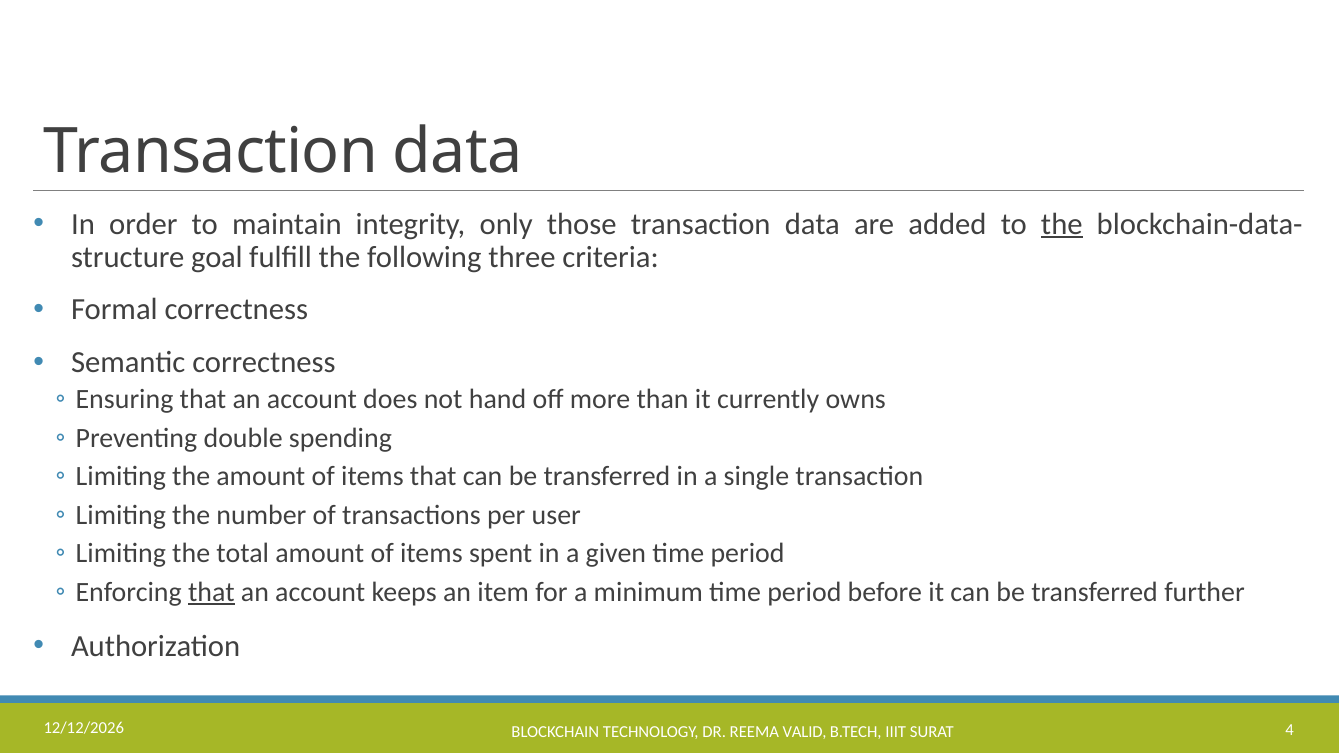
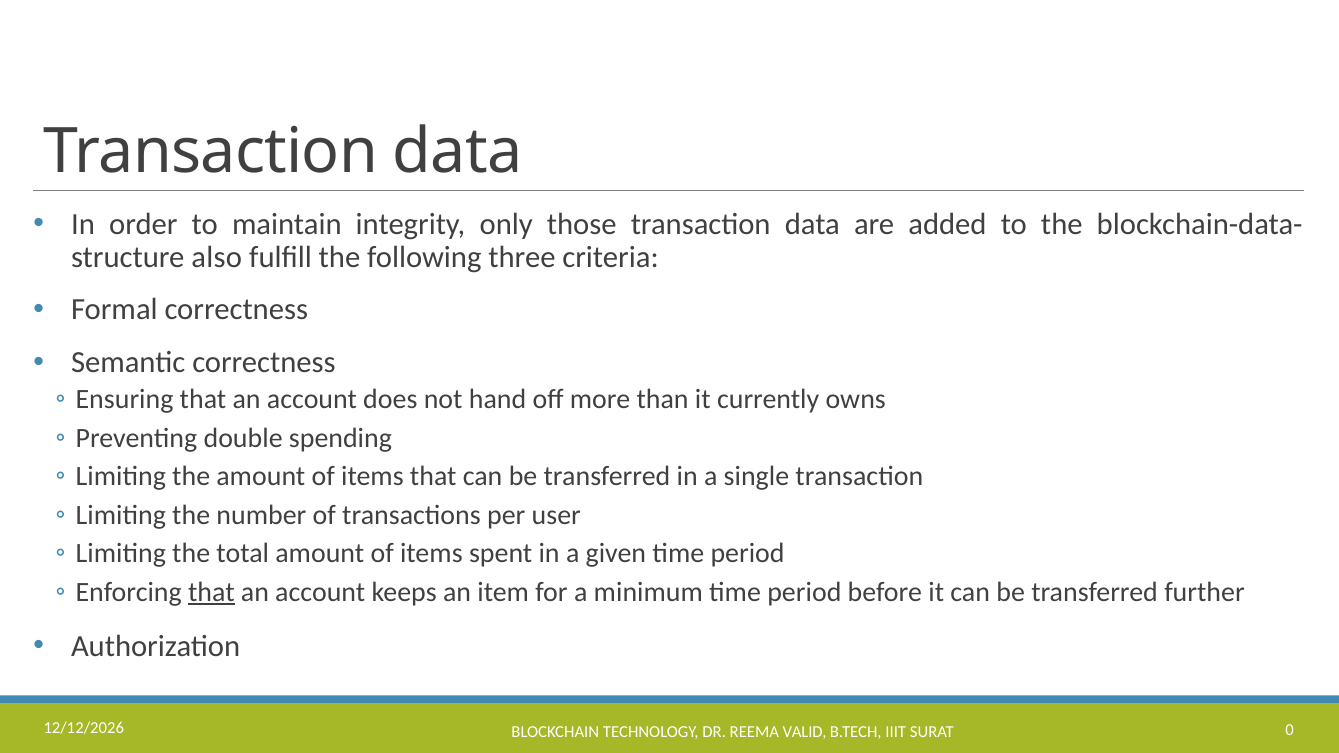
the at (1062, 224) underline: present -> none
goal: goal -> also
4: 4 -> 0
